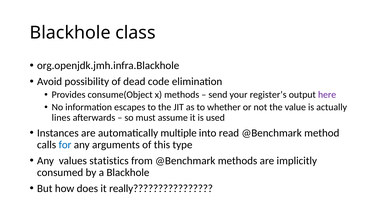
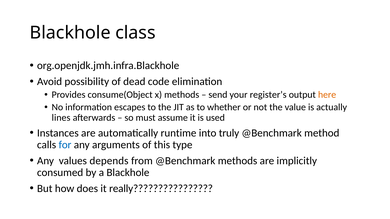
here colour: purple -> orange
multiple: multiple -> runtime
read: read -> truly
statistics: statistics -> depends
